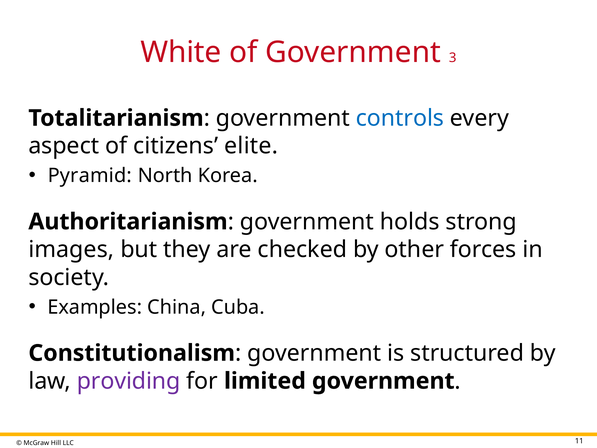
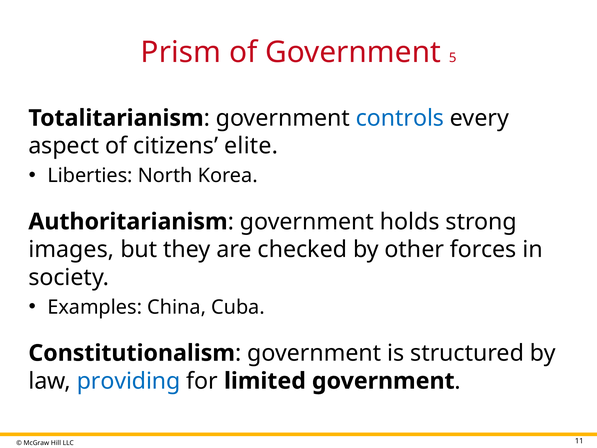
White: White -> Prism
3: 3 -> 5
Pyramid: Pyramid -> Liberties
providing colour: purple -> blue
